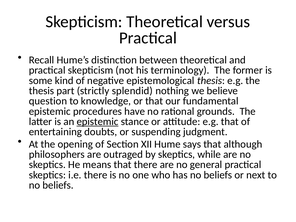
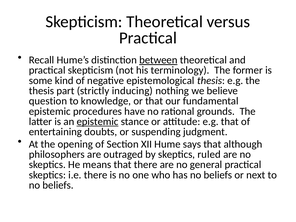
between underline: none -> present
splendid: splendid -> inducing
while: while -> ruled
